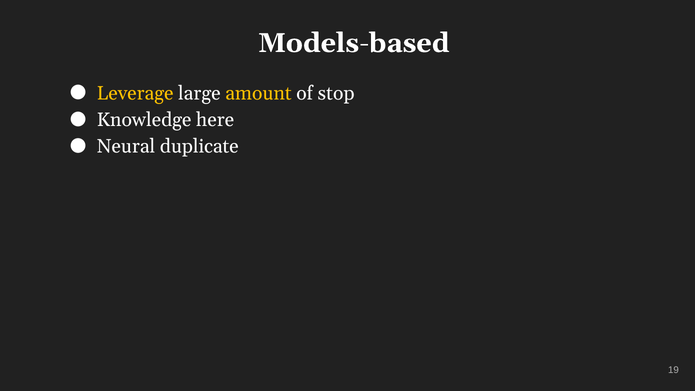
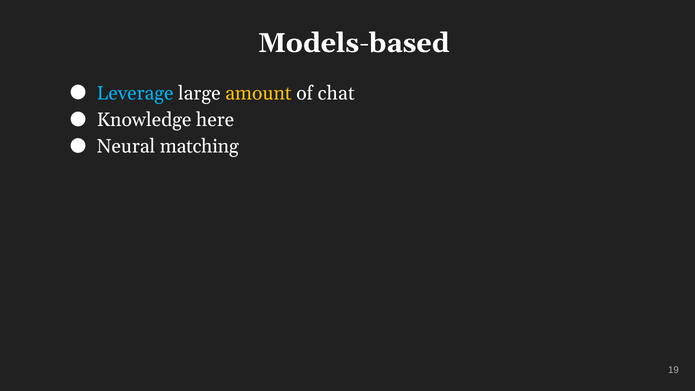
Leverage colour: yellow -> light blue
stop: stop -> chat
duplicate: duplicate -> matching
